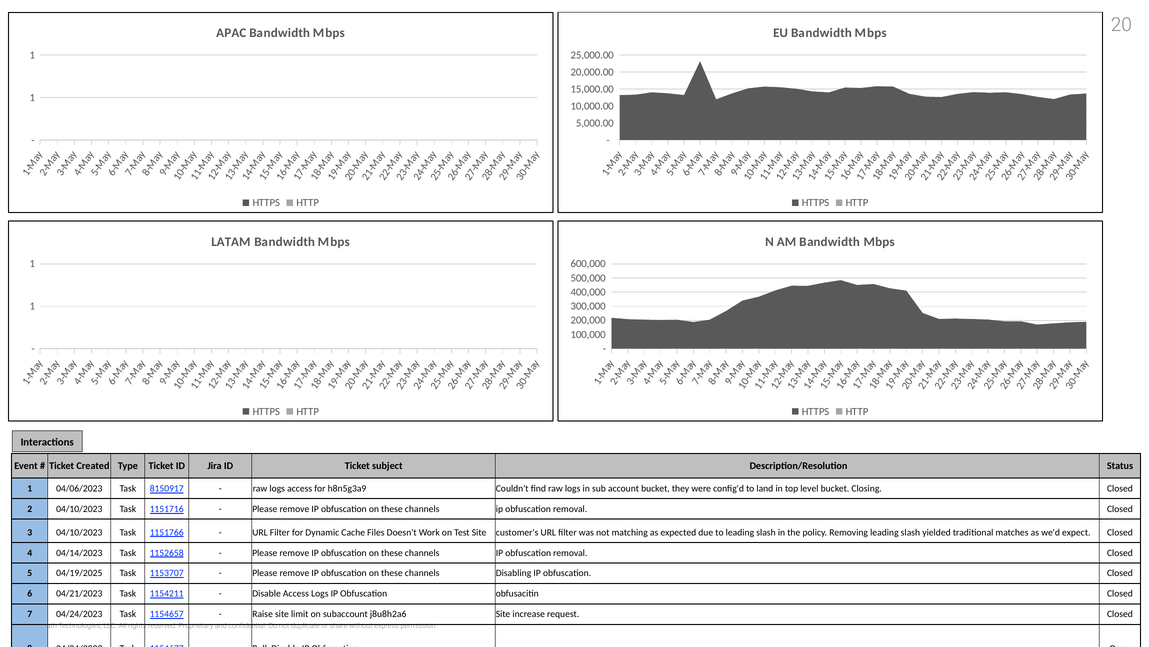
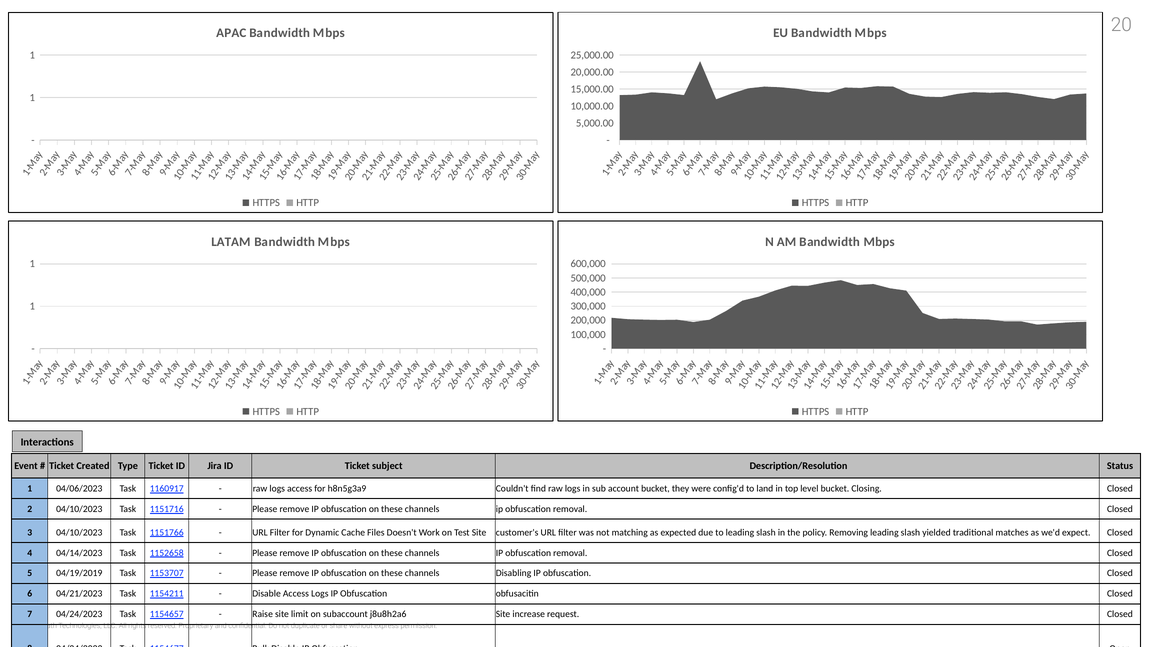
8150917: 8150917 -> 1160917
04/19/2025: 04/19/2025 -> 04/19/2019
